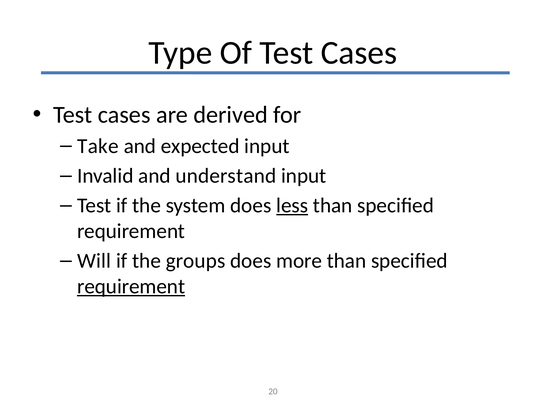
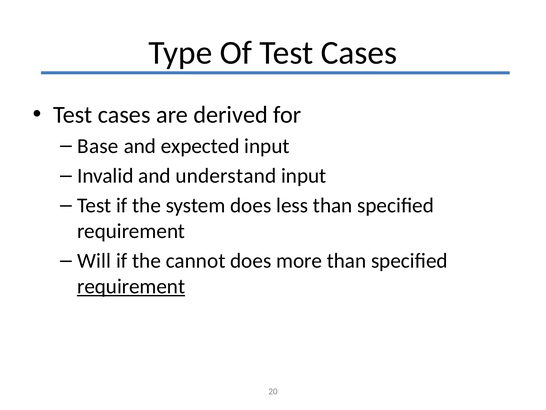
Take: Take -> Base
less underline: present -> none
groups: groups -> cannot
